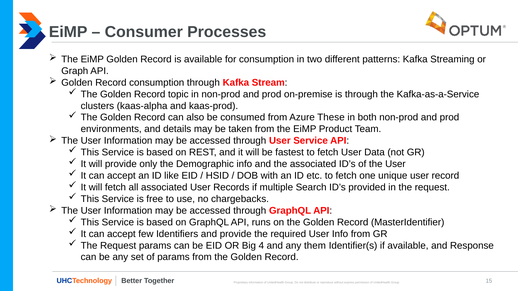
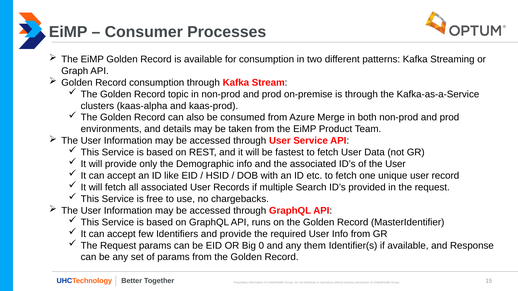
These: These -> Merge
4: 4 -> 0
